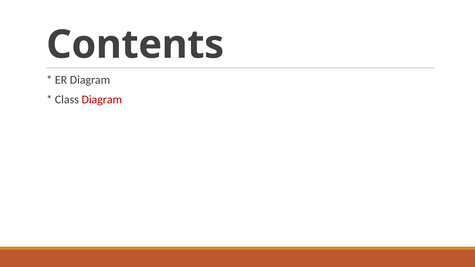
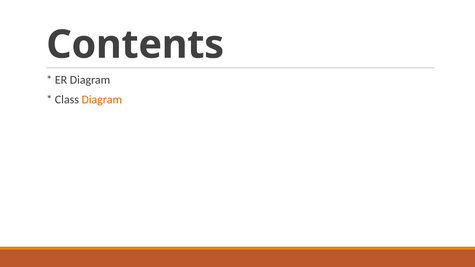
Diagram at (102, 100) colour: red -> orange
